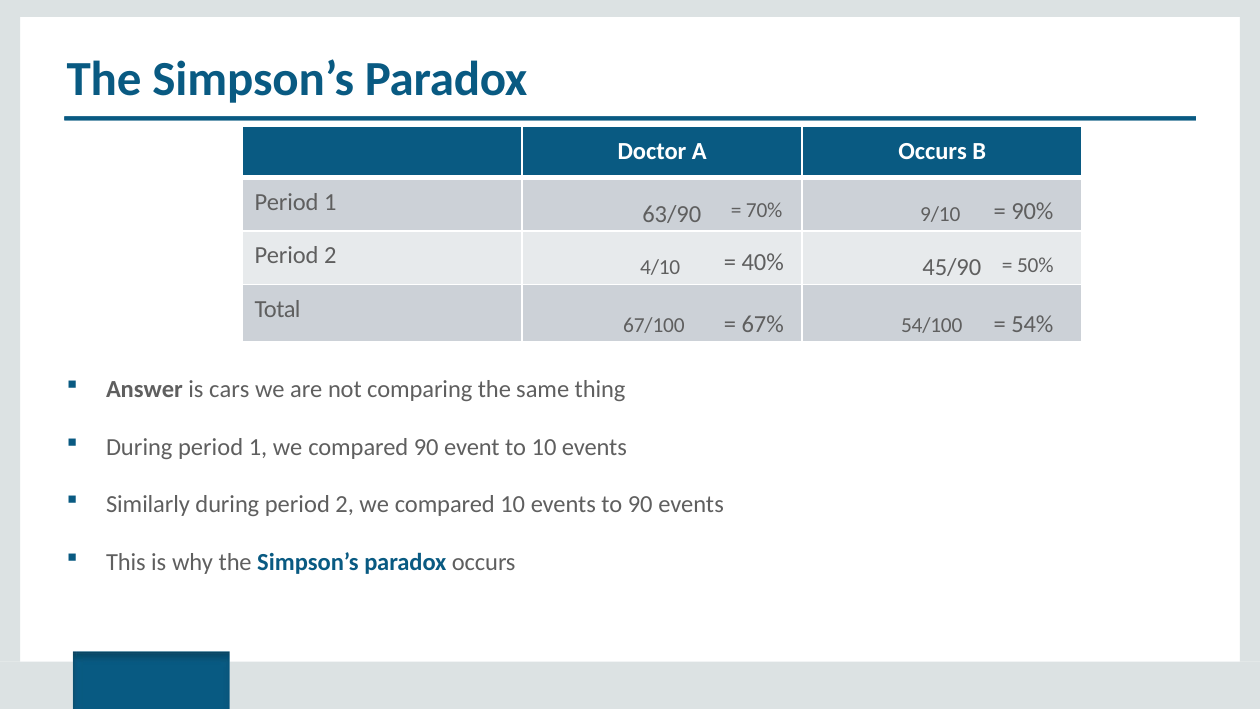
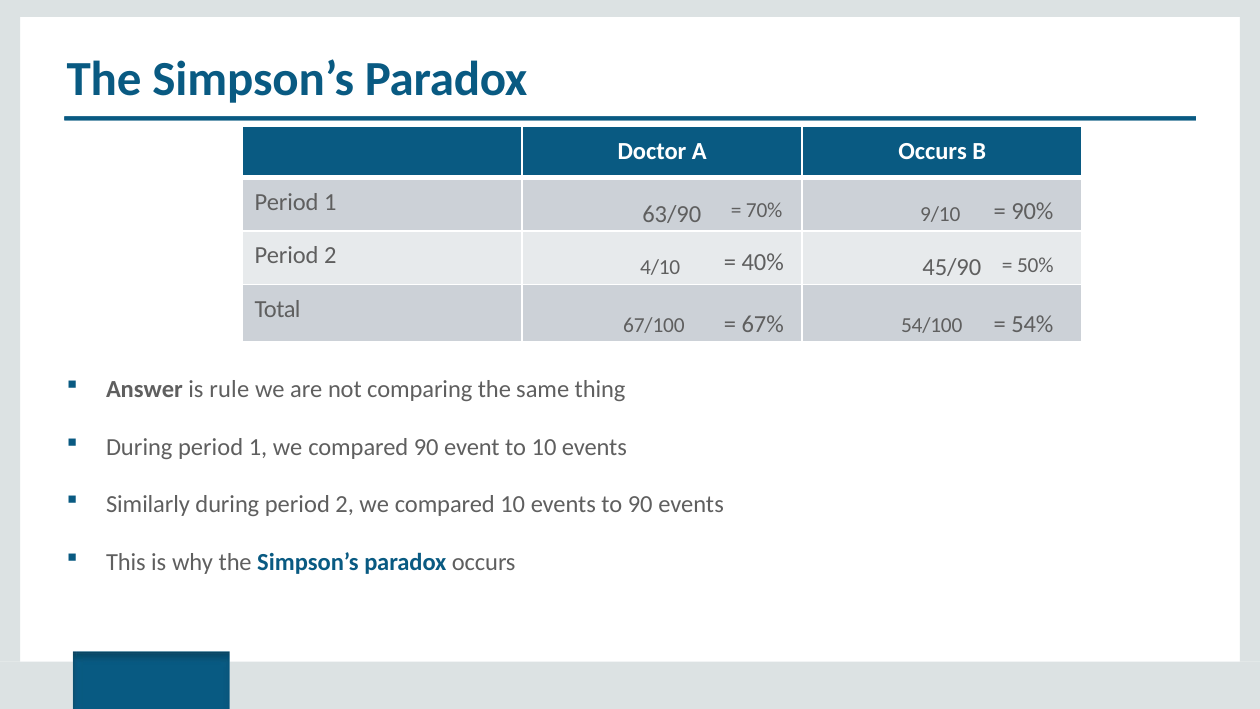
cars: cars -> rule
